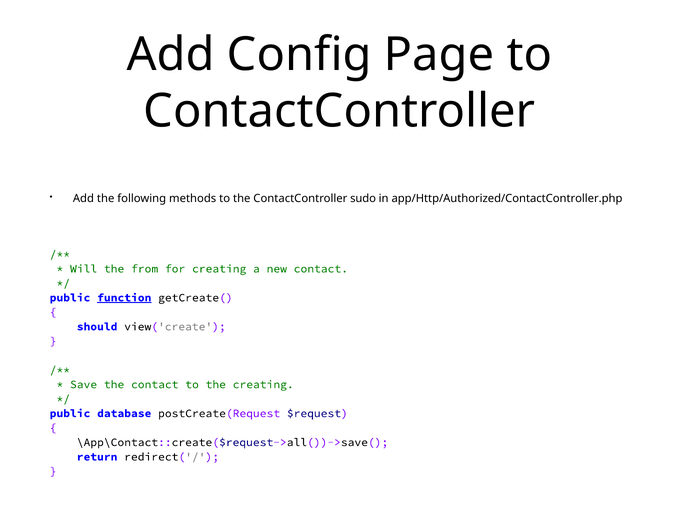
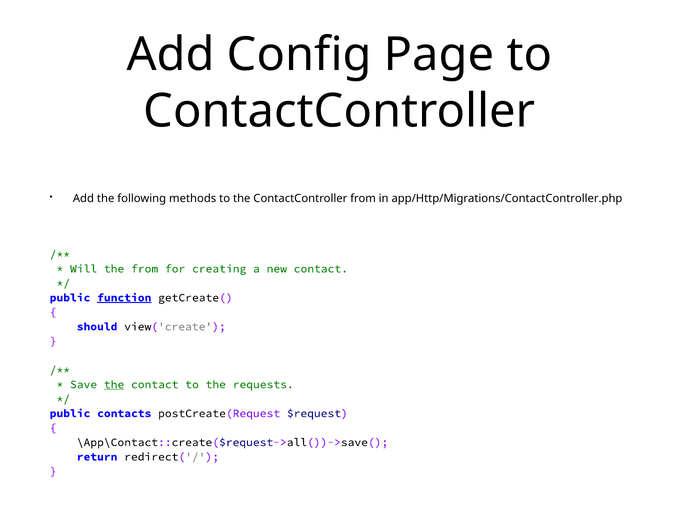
ContactController sudo: sudo -> from
app/Http/Authorized/ContactController.php: app/Http/Authorized/ContactController.php -> app/Http/Migrations/ContactController.php
the at (114, 385) underline: none -> present
the creating: creating -> requests
database: database -> contacts
